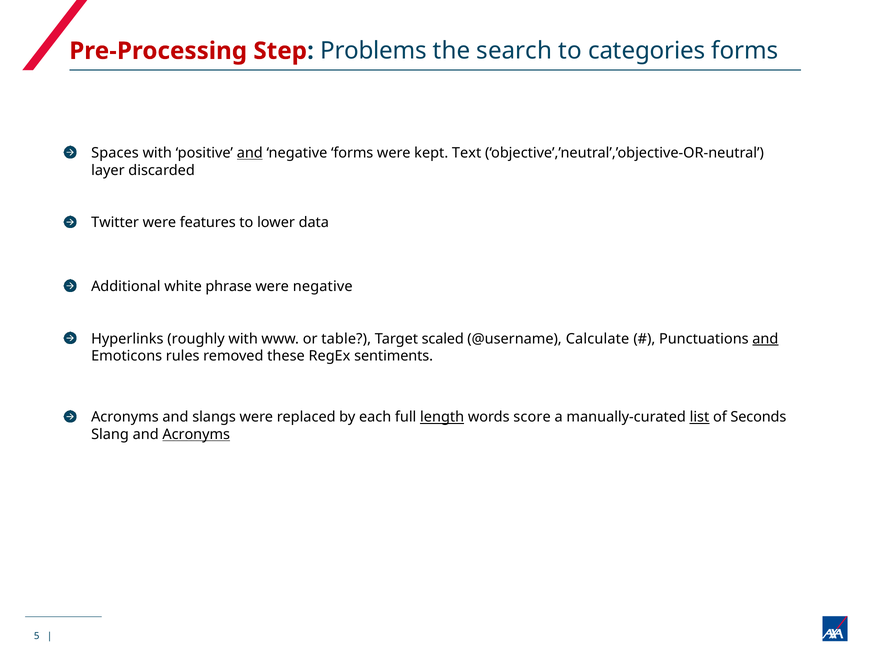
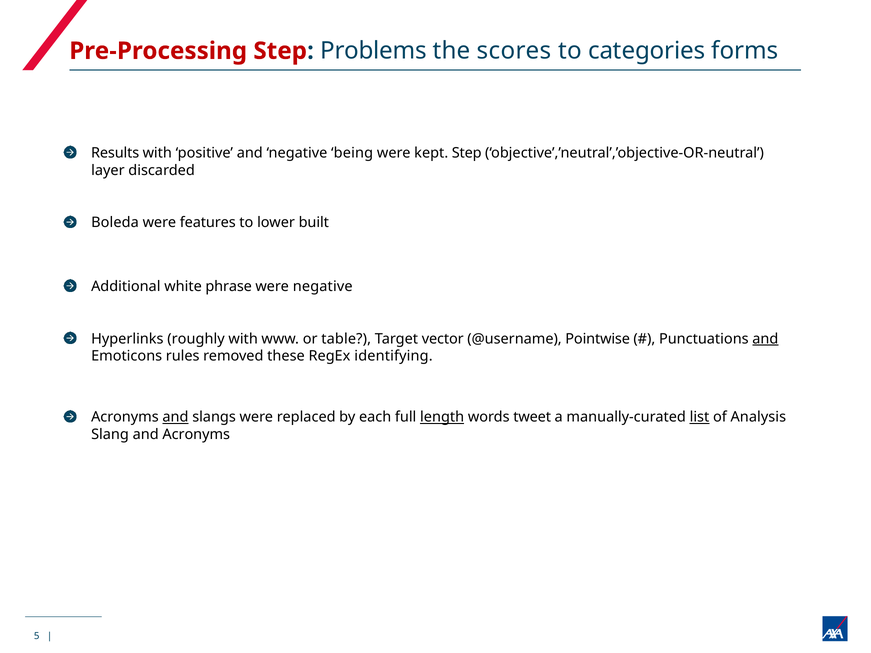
search: search -> scores
Spaces: Spaces -> Results
and at (250, 153) underline: present -> none
negative forms: forms -> being
kept Text: Text -> Step
Twitter: Twitter -> Boleda
data: data -> built
scaled: scaled -> vector
Calculate: Calculate -> Pointwise
sentiments: sentiments -> identifying
and at (175, 417) underline: none -> present
score: score -> tweet
Seconds: Seconds -> Analysis
Acronyms at (196, 435) underline: present -> none
